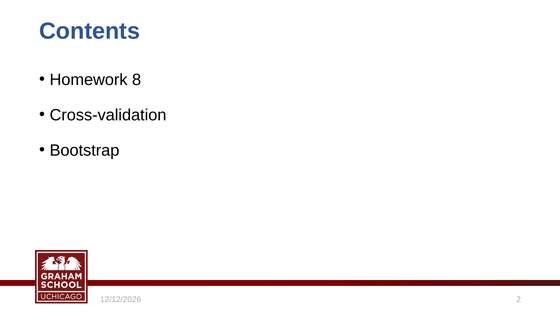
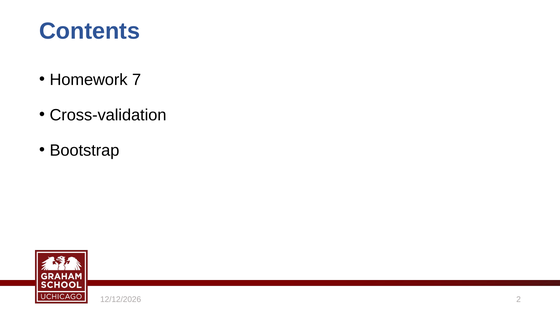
8: 8 -> 7
